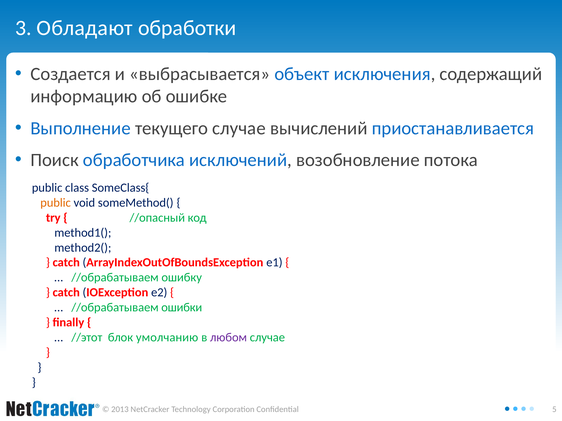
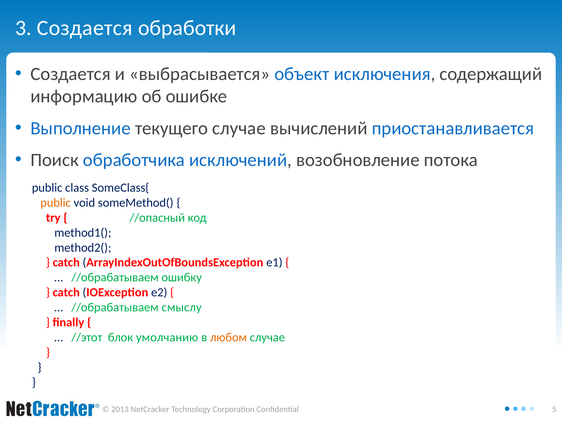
3 Обладают: Обладают -> Создается
ошибки: ошибки -> смыслу
любом colour: purple -> orange
